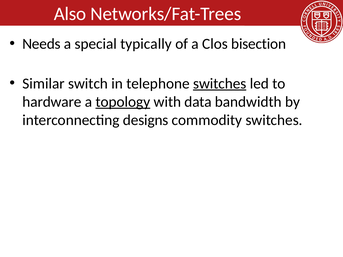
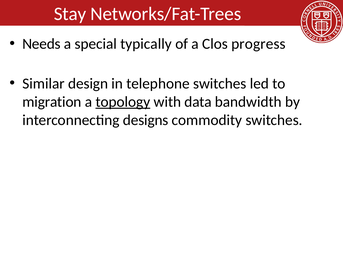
Also: Also -> Stay
bisection: bisection -> progress
switch: switch -> design
switches at (220, 84) underline: present -> none
hardware: hardware -> migration
